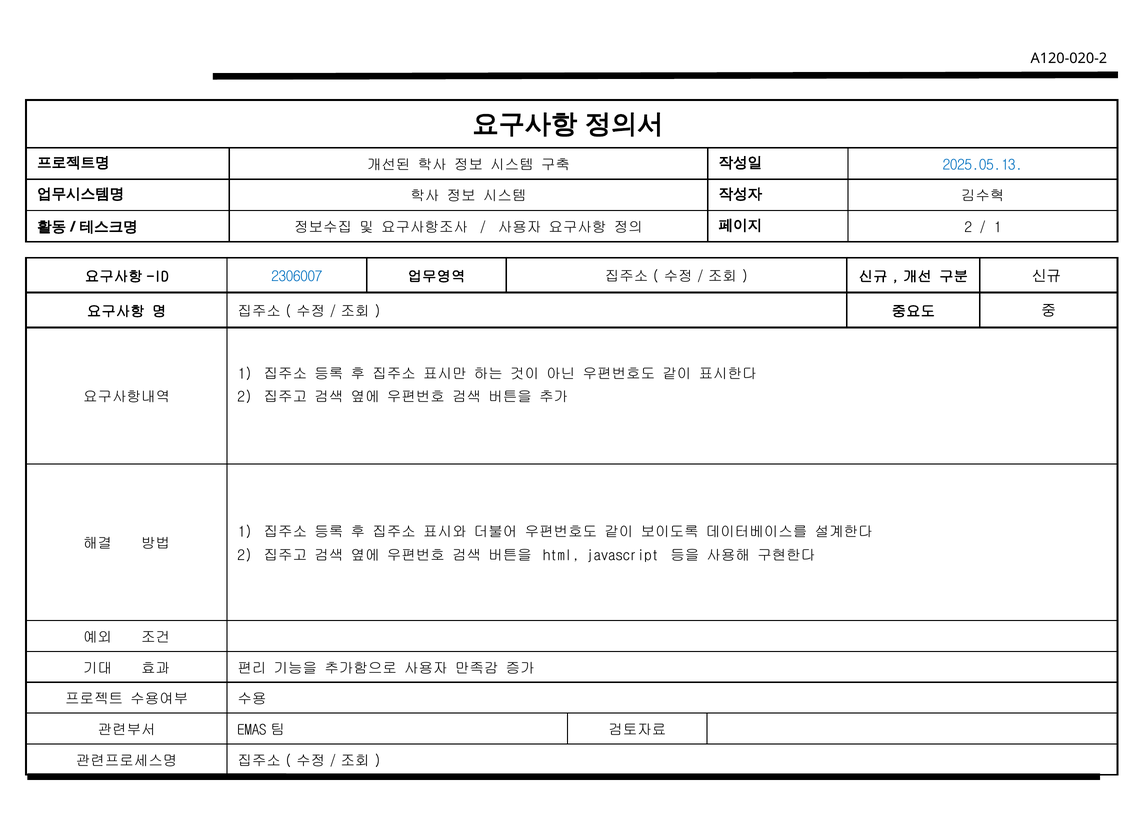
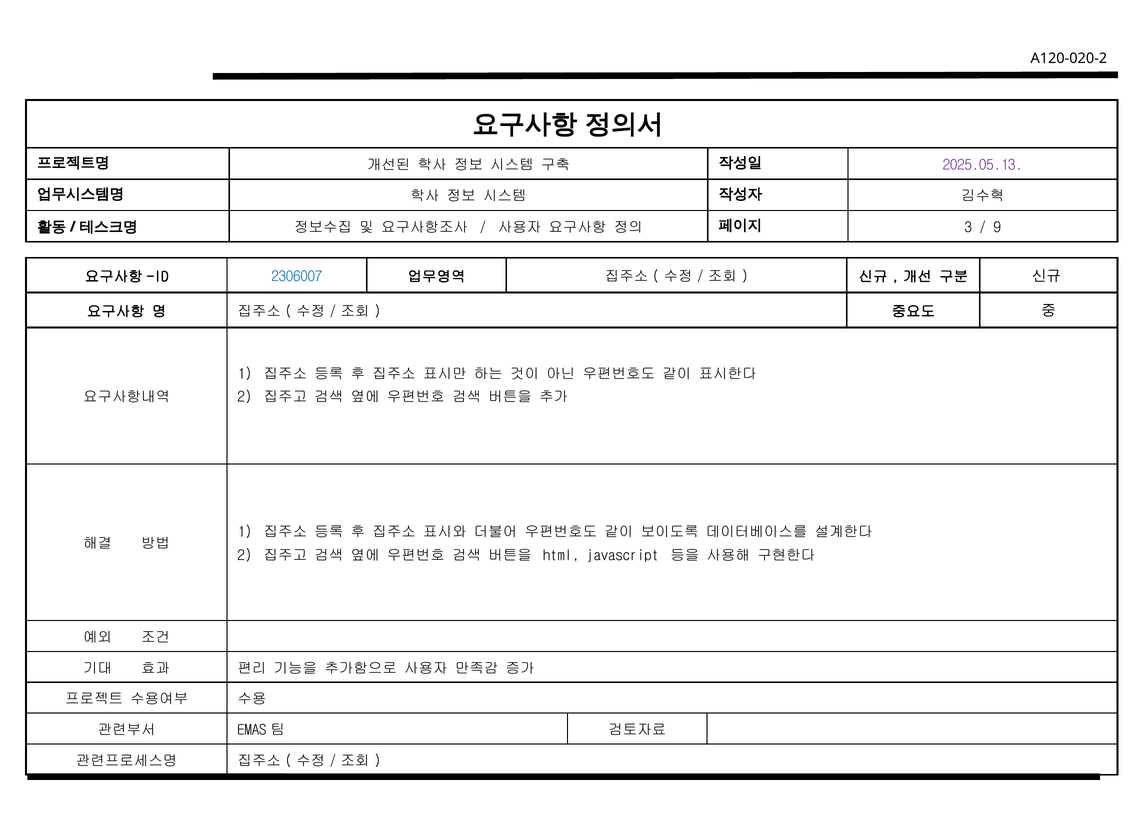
2025.05.13 colour: blue -> purple
2 at (968, 228): 2 -> 3
1 at (997, 228): 1 -> 9
